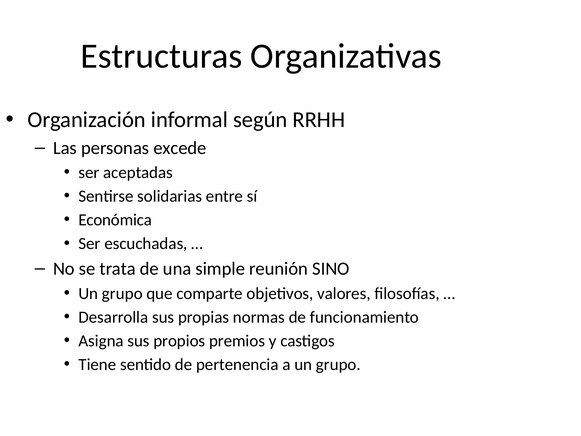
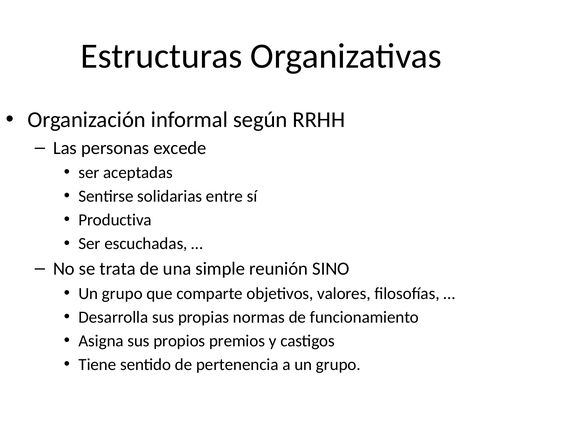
Económica: Económica -> Productiva
